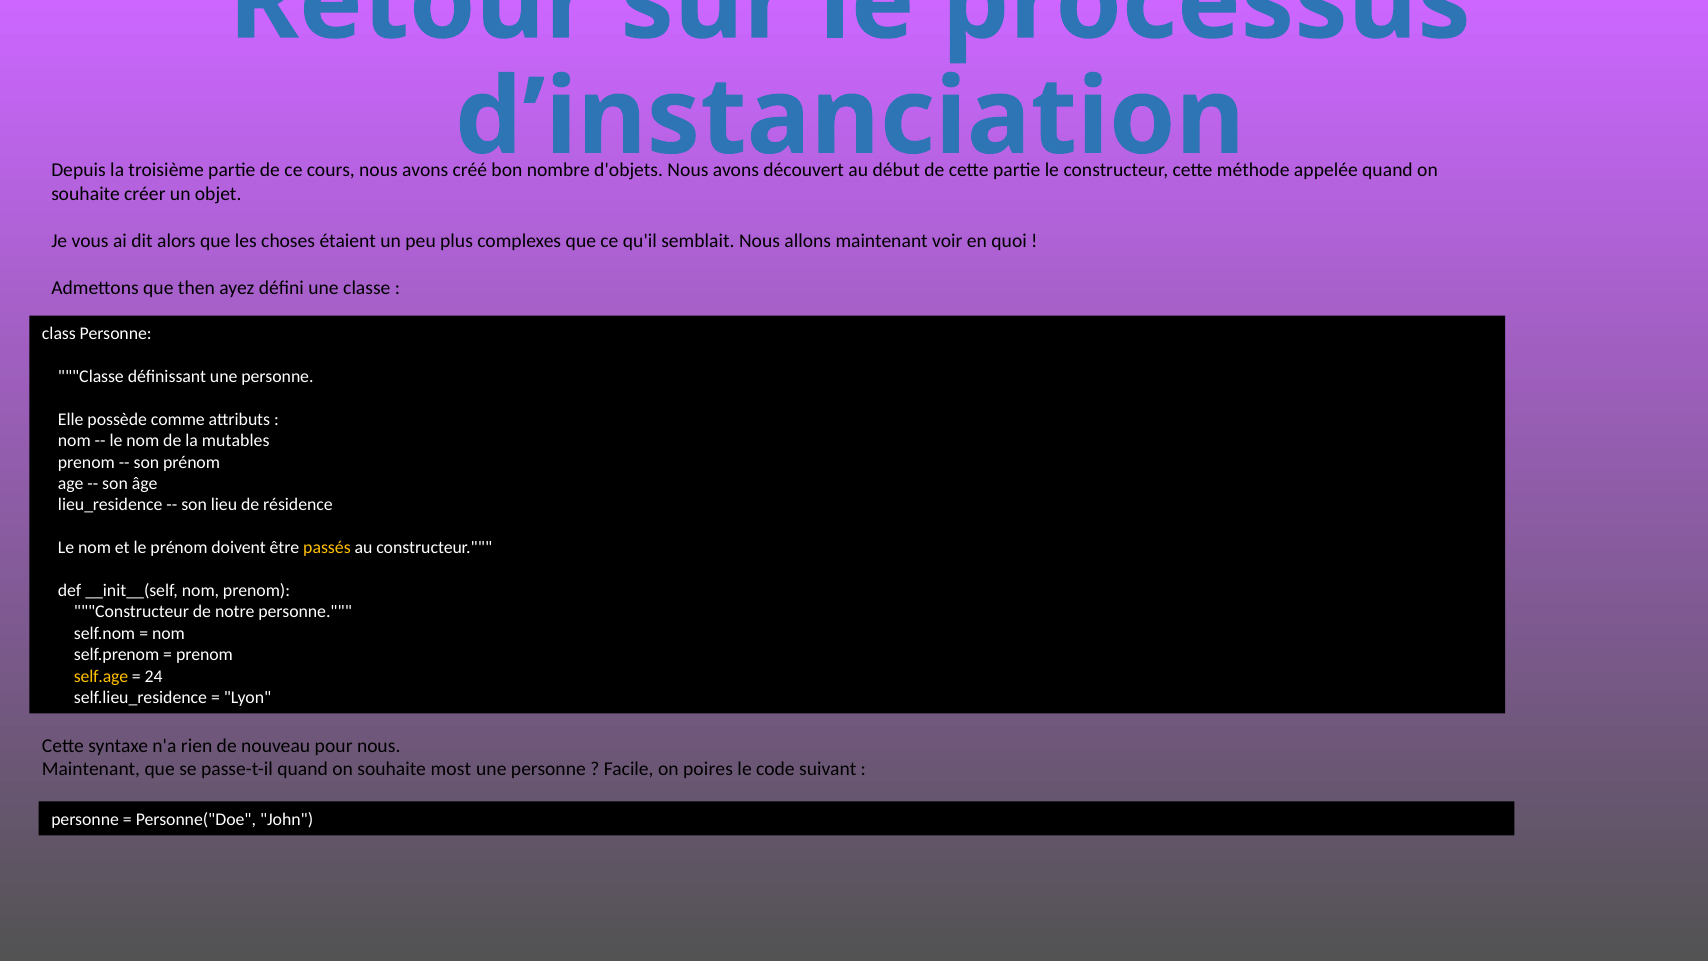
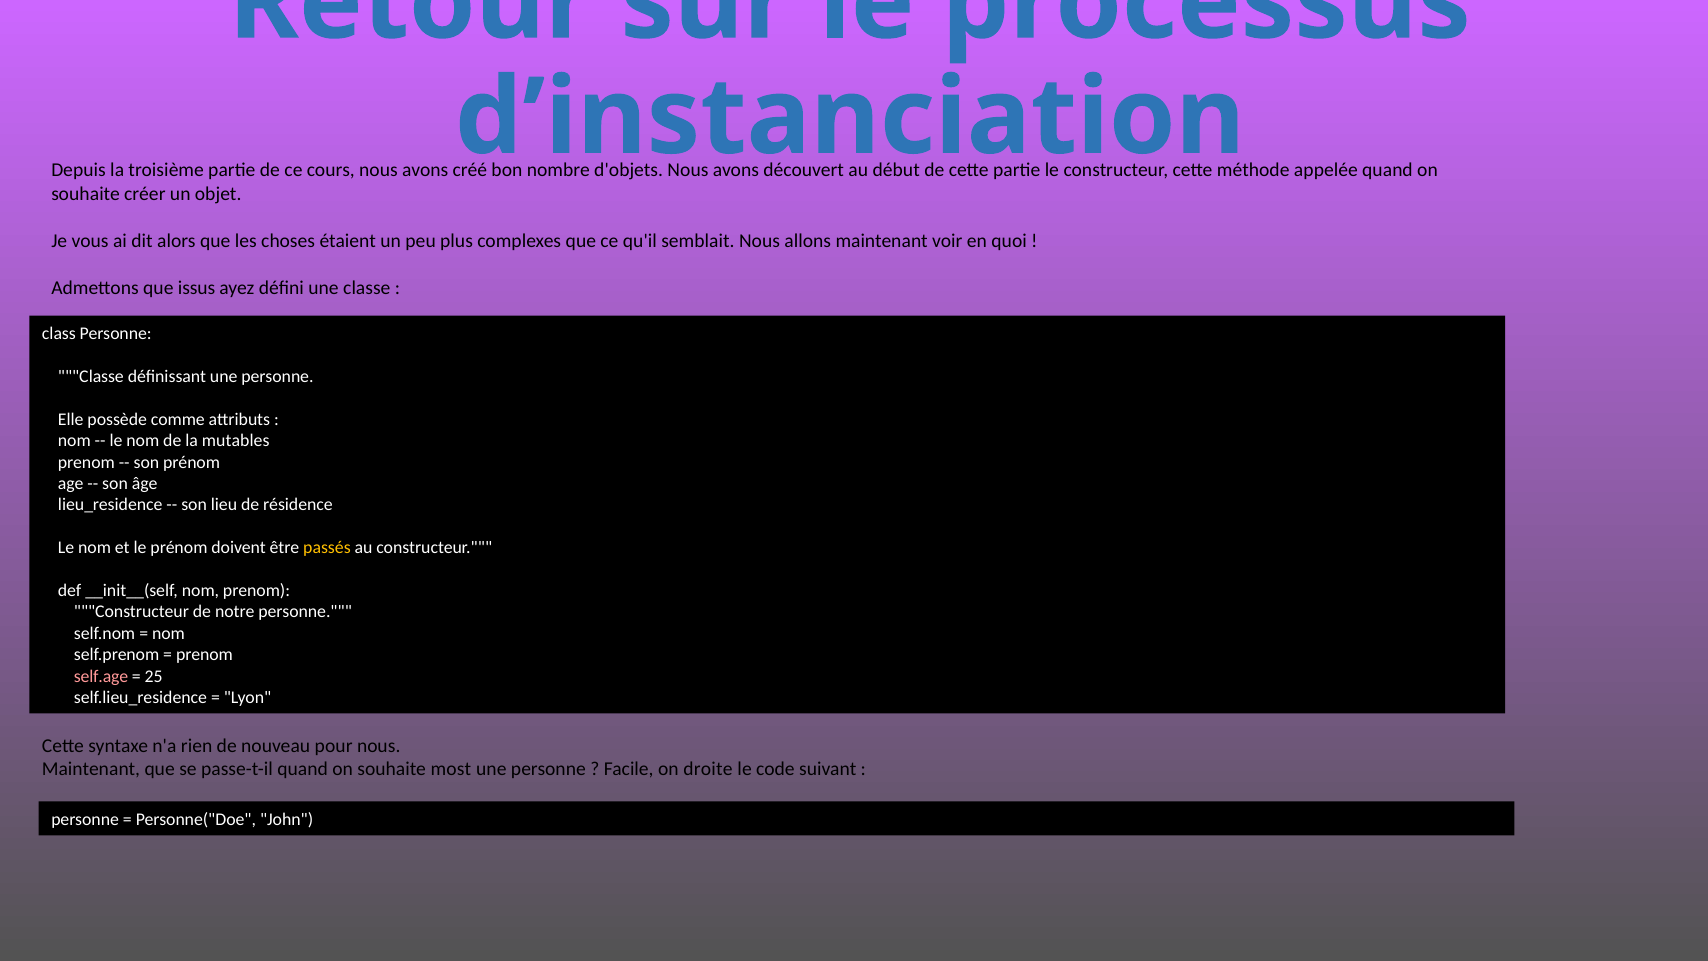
then: then -> issus
self.age colour: yellow -> pink
24: 24 -> 25
poires: poires -> droite
